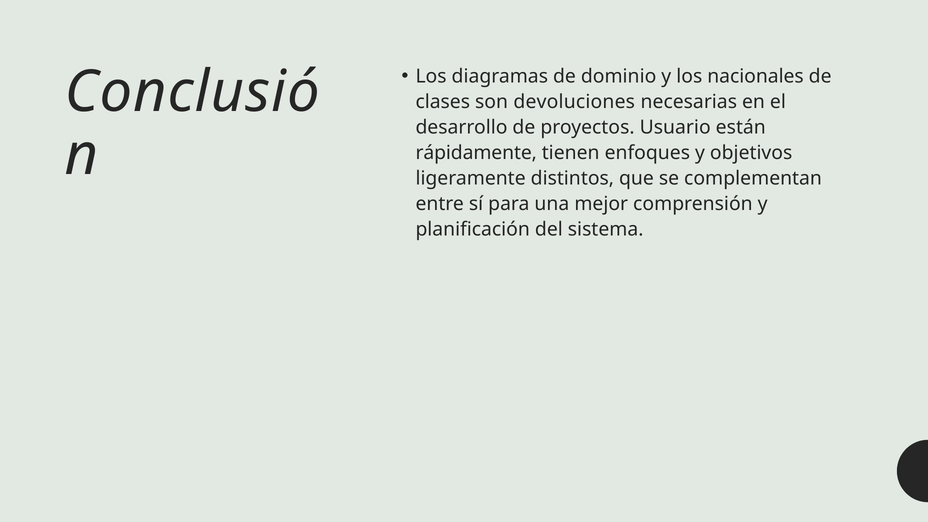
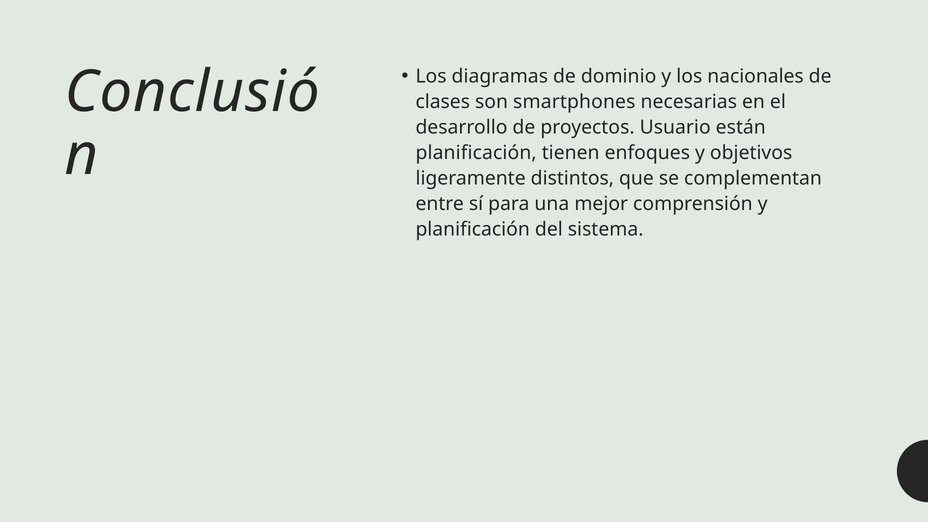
devoluciones: devoluciones -> smartphones
rápidamente at (476, 153): rápidamente -> planificación
